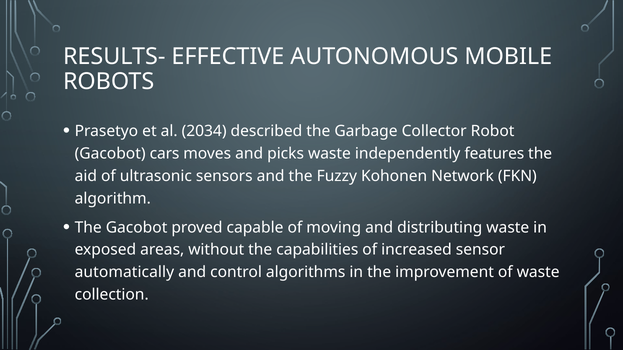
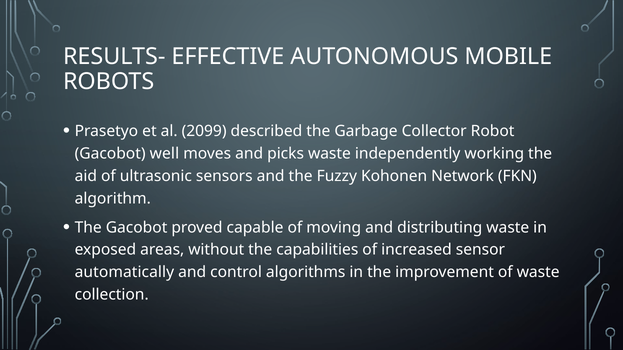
2034: 2034 -> 2099
cars: cars -> well
features: features -> working
